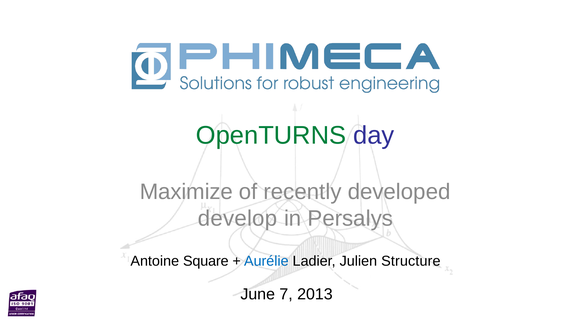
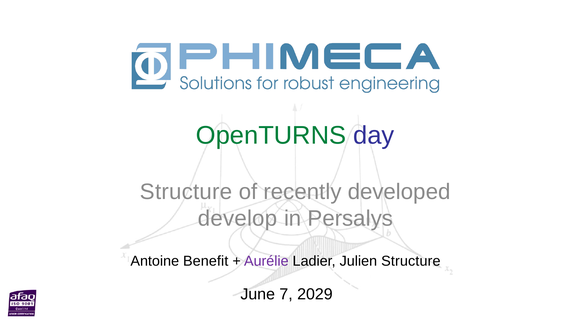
Maximize at (186, 192): Maximize -> Structure
Square: Square -> Benefit
Aurélie colour: blue -> purple
2013: 2013 -> 2029
